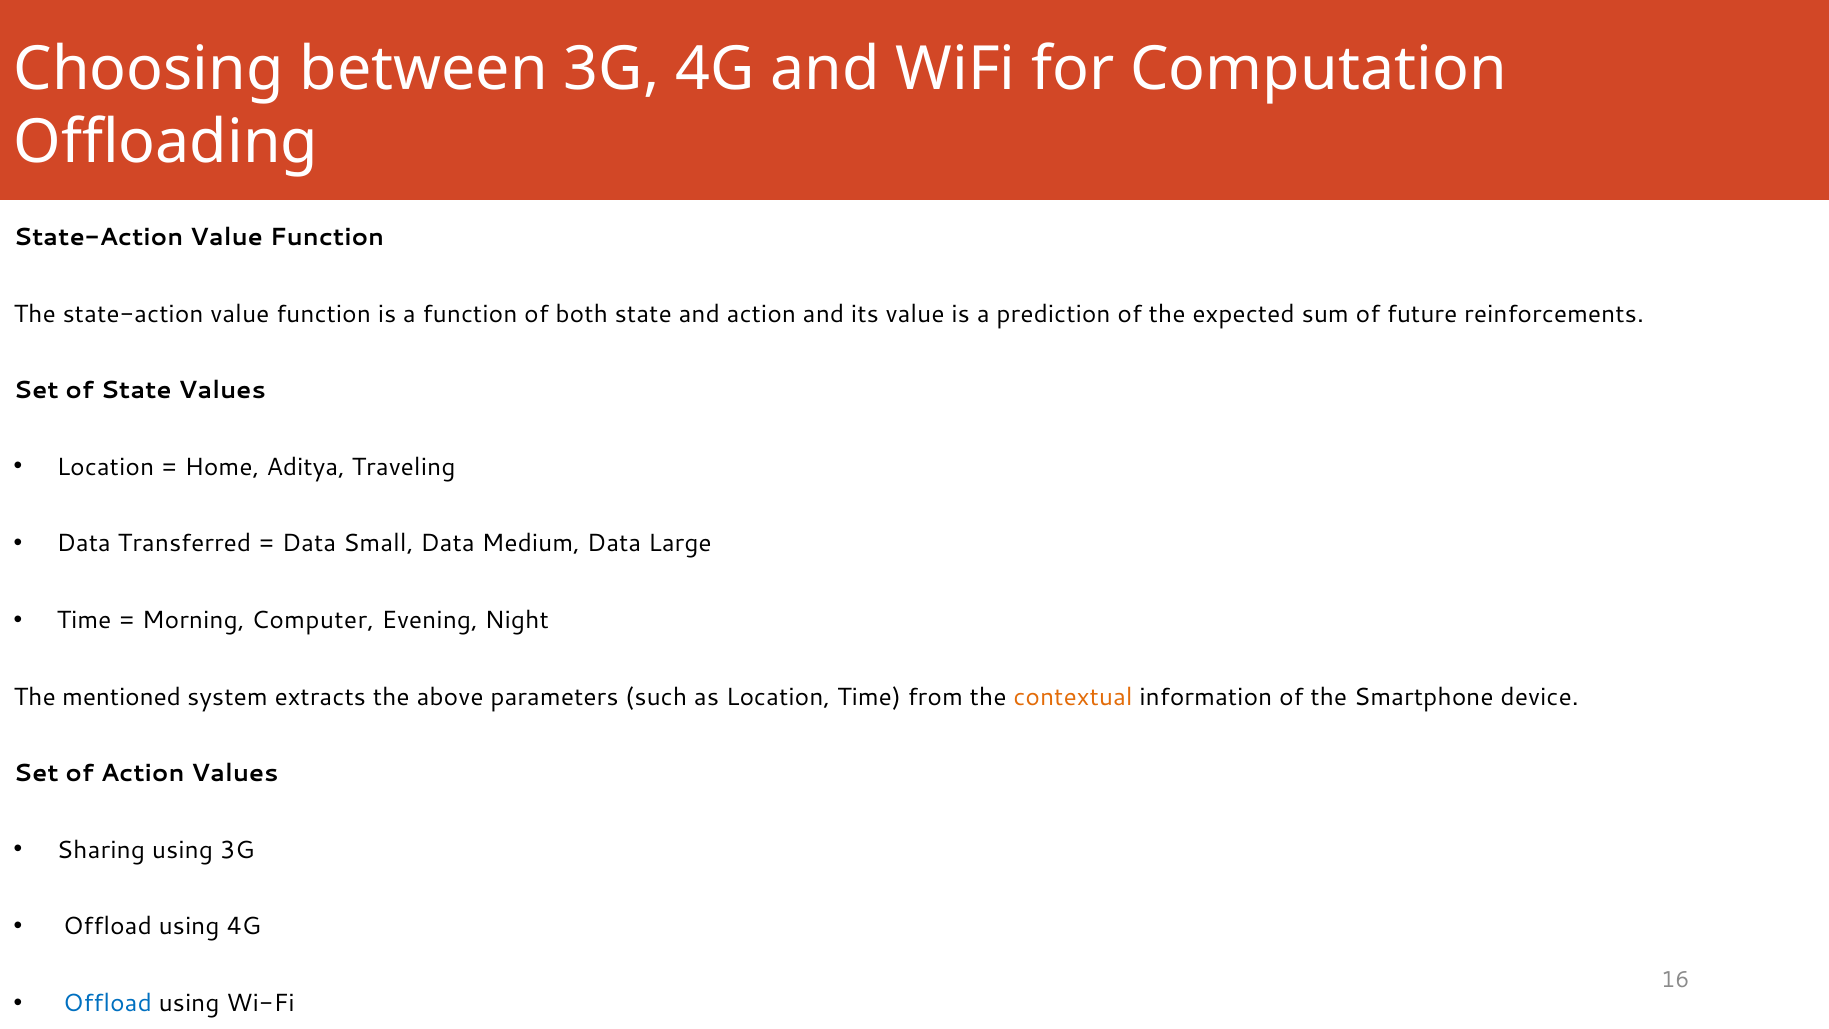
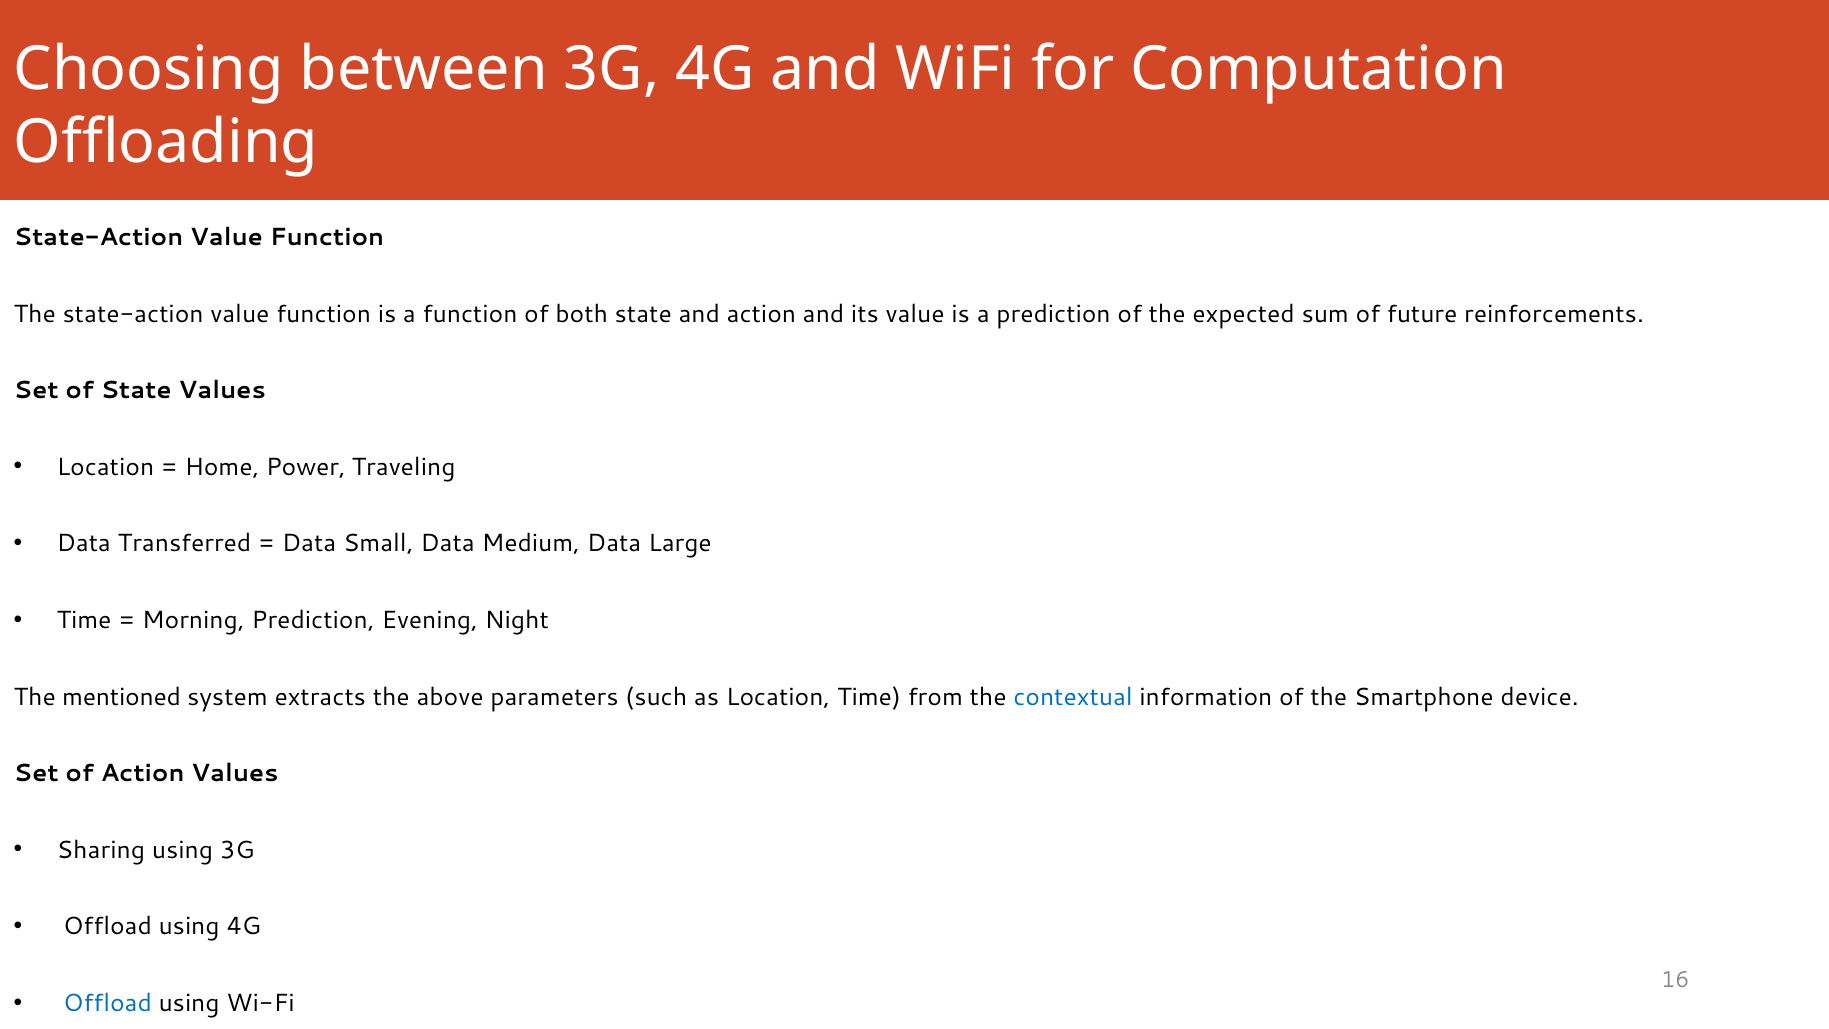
Aditya: Aditya -> Power
Morning Computer: Computer -> Prediction
contextual colour: orange -> blue
